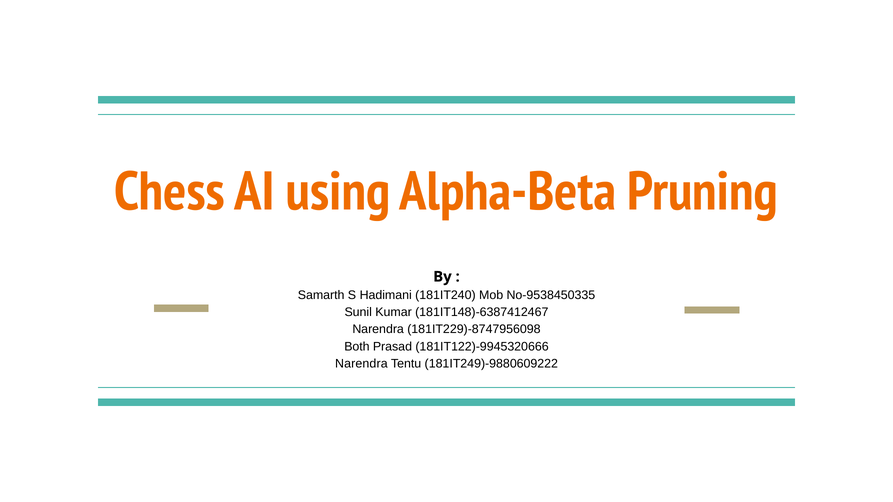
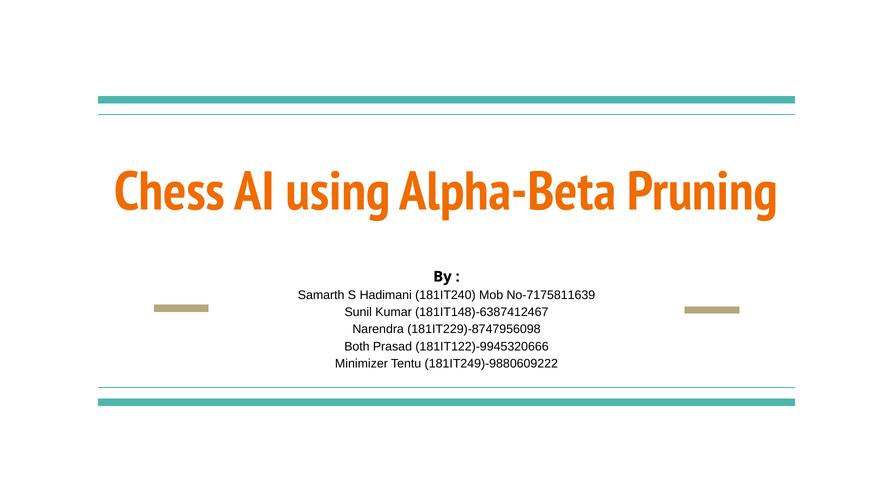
No-9538450335: No-9538450335 -> No-7175811639
Narendra at (361, 364): Narendra -> Minimizer
